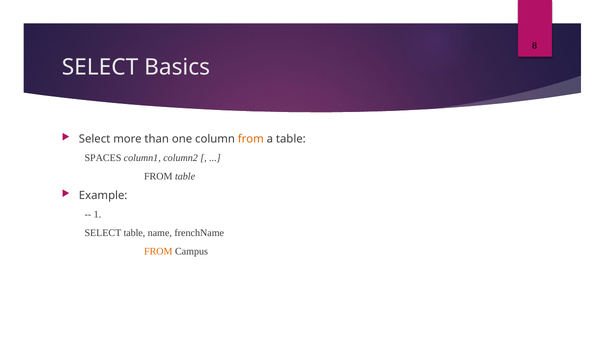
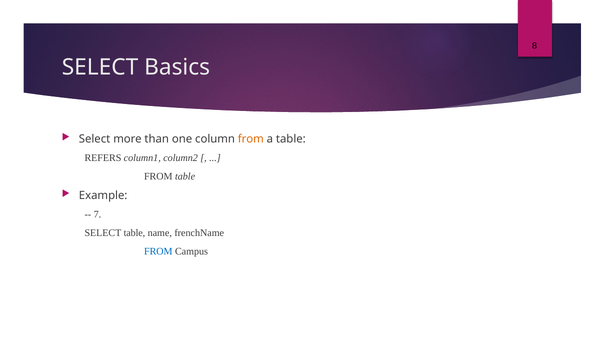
SPACES: SPACES -> REFERS
1: 1 -> 7
FROM at (158, 252) colour: orange -> blue
